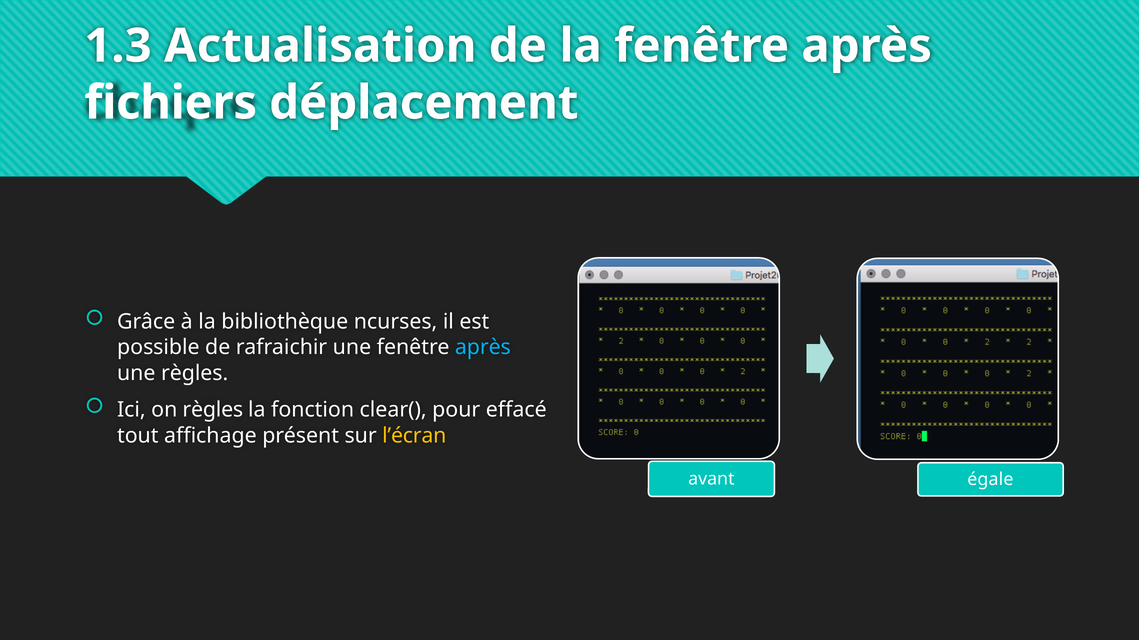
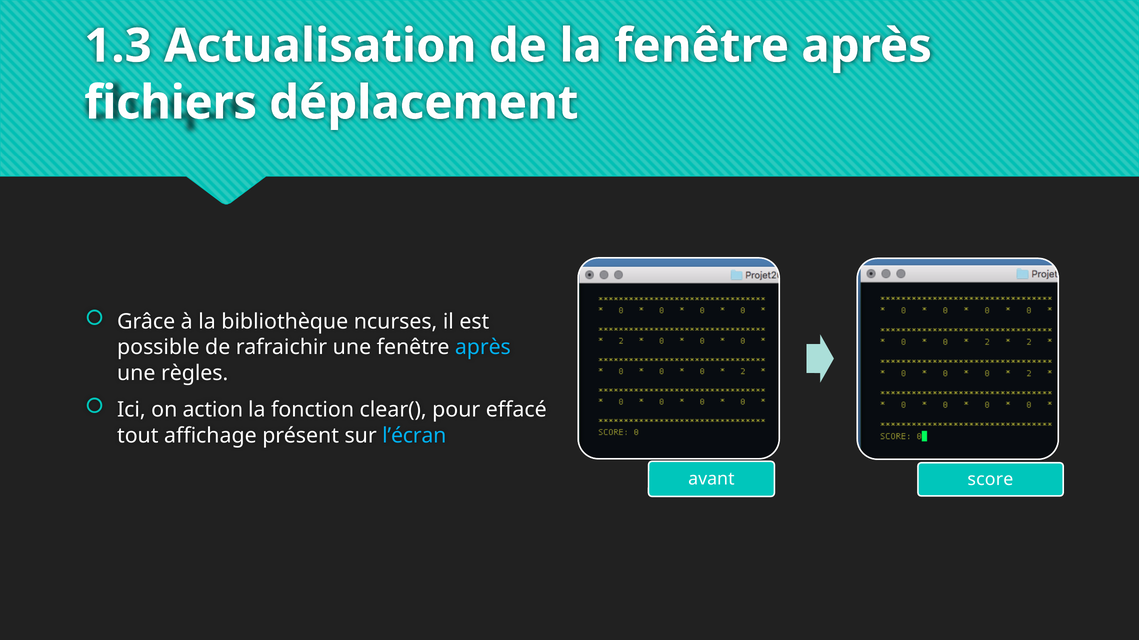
on règles: règles -> action
l’écran colour: yellow -> light blue
égale: égale -> score
